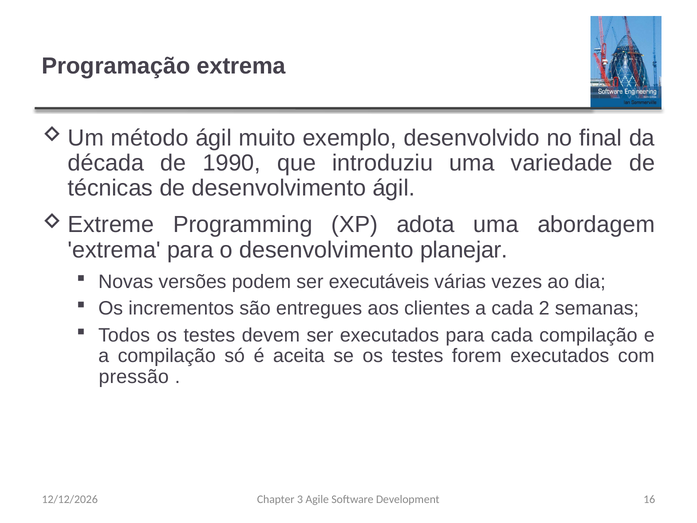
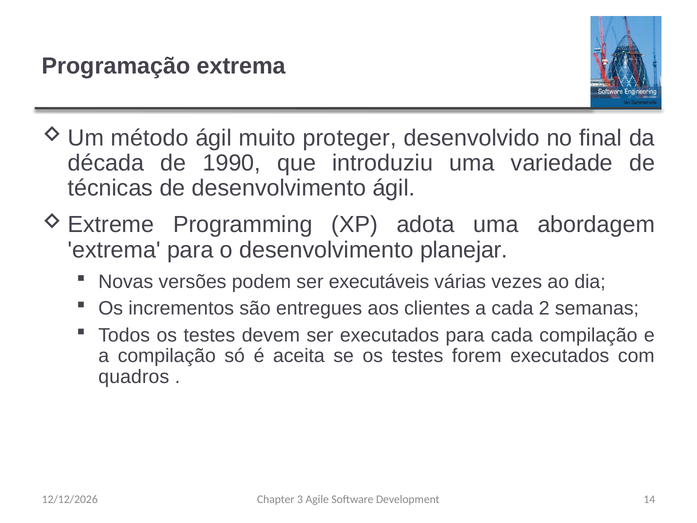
exemplo: exemplo -> proteger
pressão: pressão -> quadros
16: 16 -> 14
